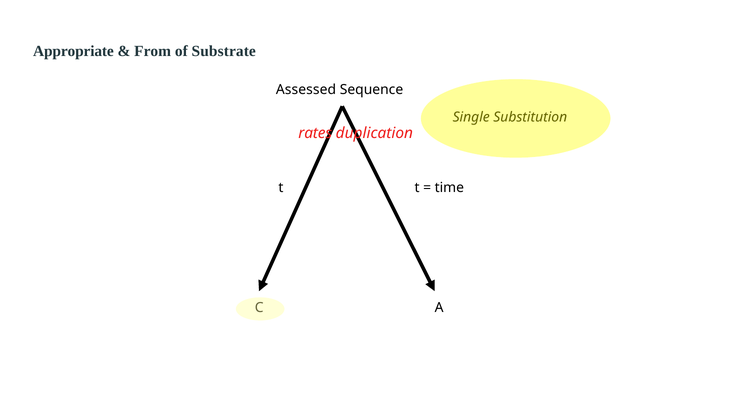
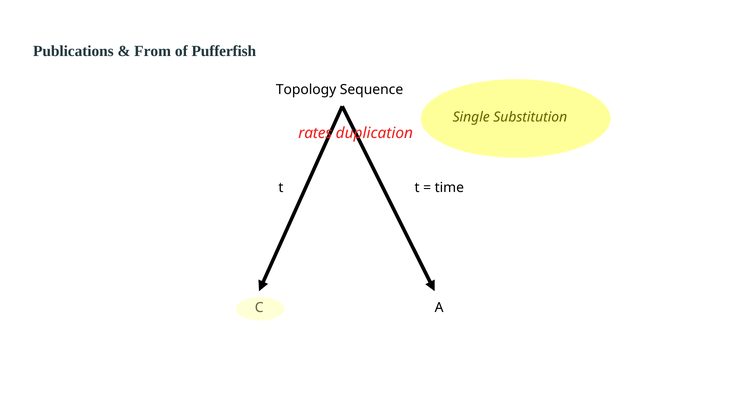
Appropriate: Appropriate -> Publications
Substrate: Substrate -> Pufferfish
Assessed: Assessed -> Topology
